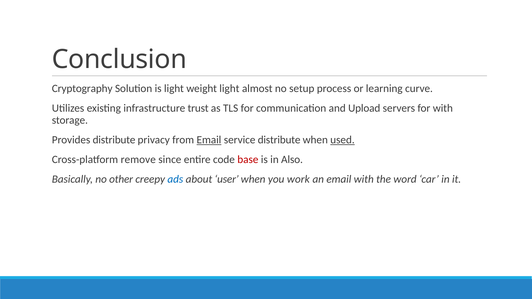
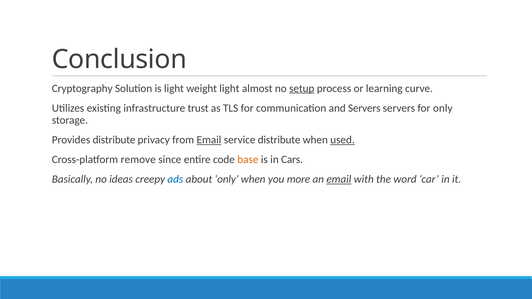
setup underline: none -> present
and Upload: Upload -> Servers
for with: with -> only
base colour: red -> orange
Also: Also -> Cars
other: other -> ideas
about user: user -> only
work: work -> more
email at (339, 179) underline: none -> present
